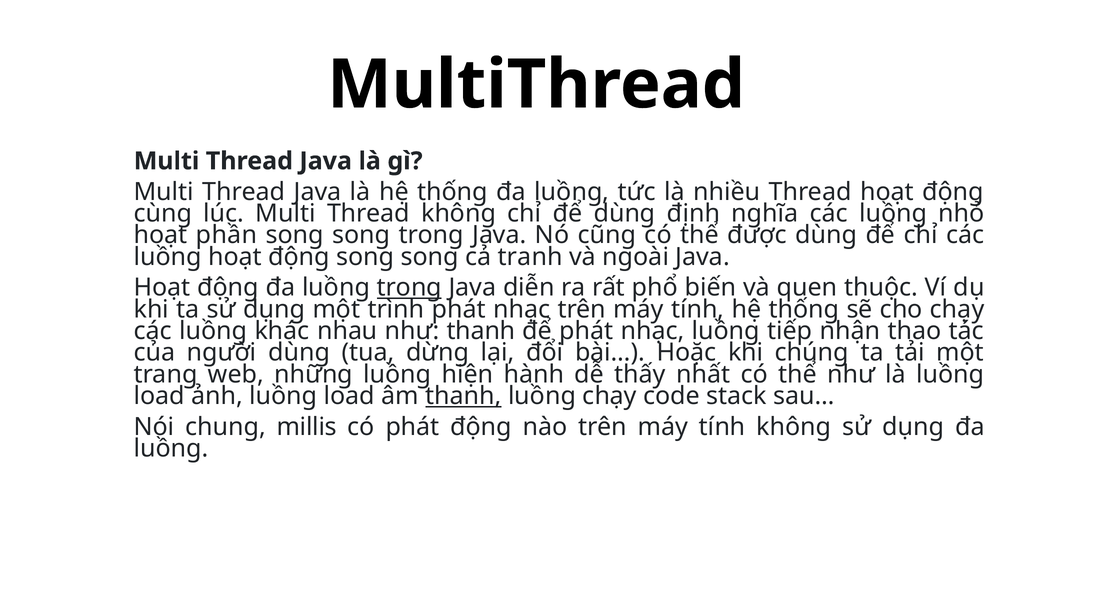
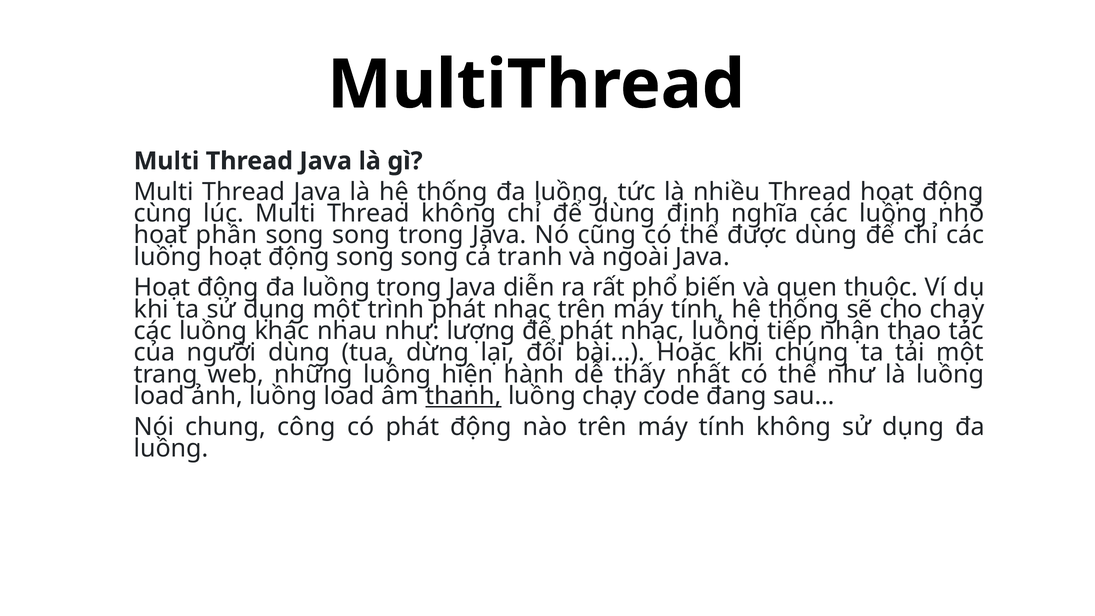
trong at (409, 288) underline: present -> none
như thanh: thanh -> lượng
stack: stack -> đang
millis: millis -> công
